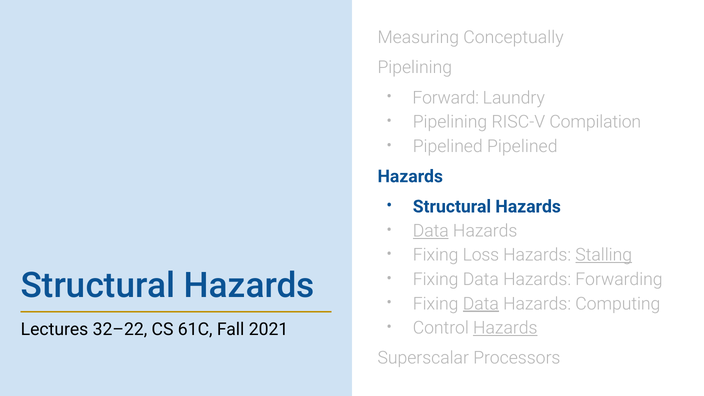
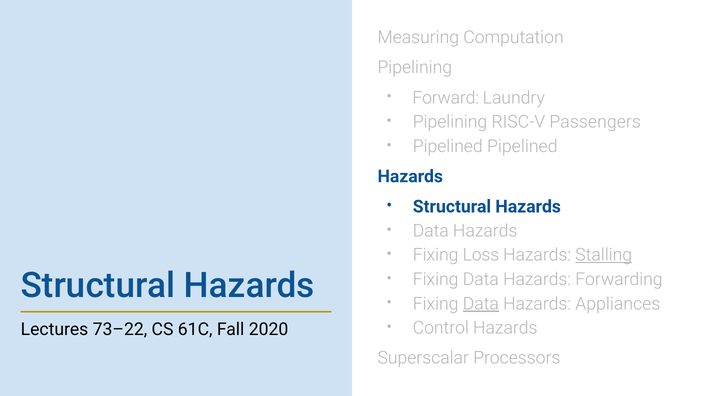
Conceptually: Conceptually -> Computation
Compilation: Compilation -> Passengers
Data at (431, 231) underline: present -> none
Computing: Computing -> Appliances
Hazards at (505, 328) underline: present -> none
32–22: 32–22 -> 73–22
2021: 2021 -> 2020
